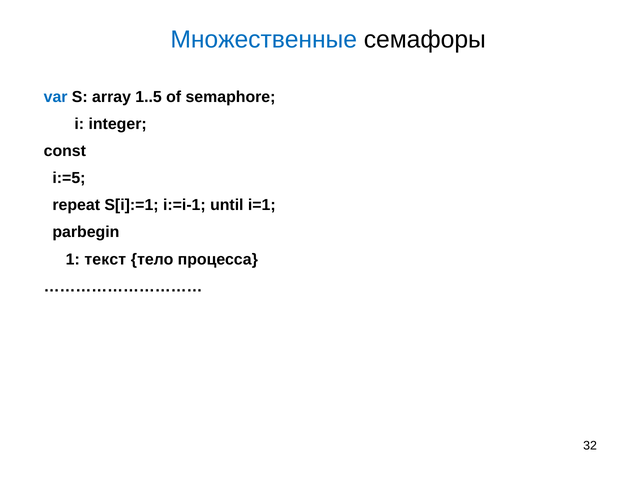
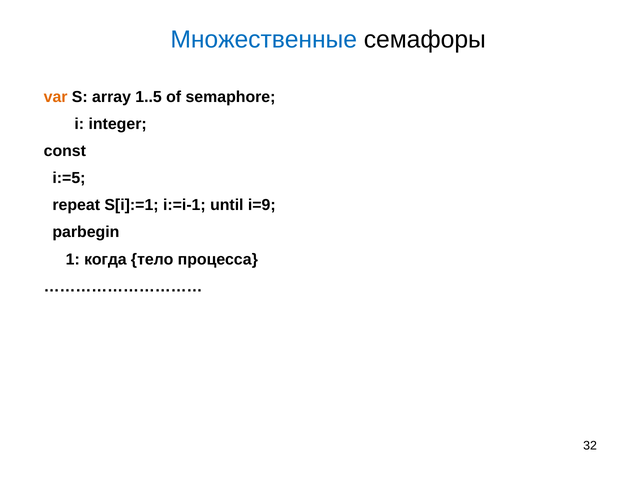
var colour: blue -> orange
i=1: i=1 -> i=9
текст: текст -> когда
